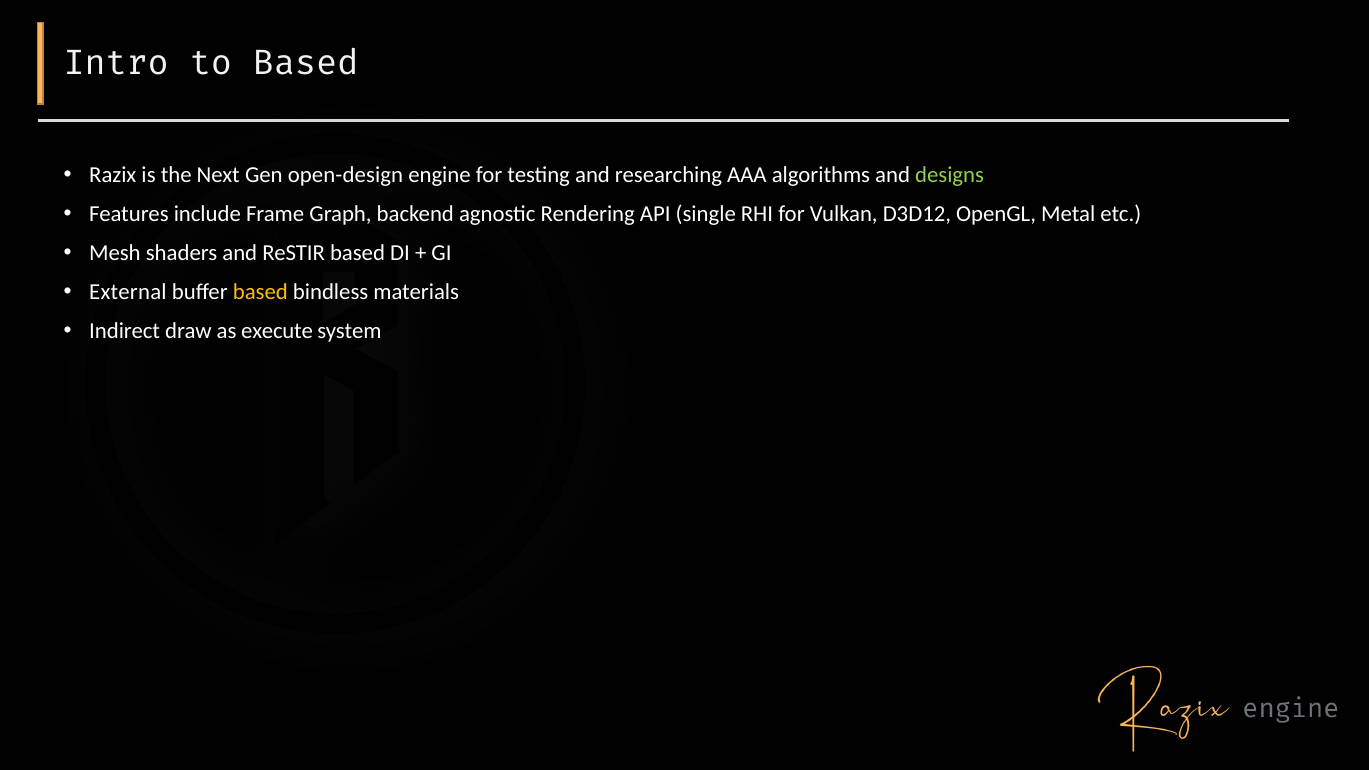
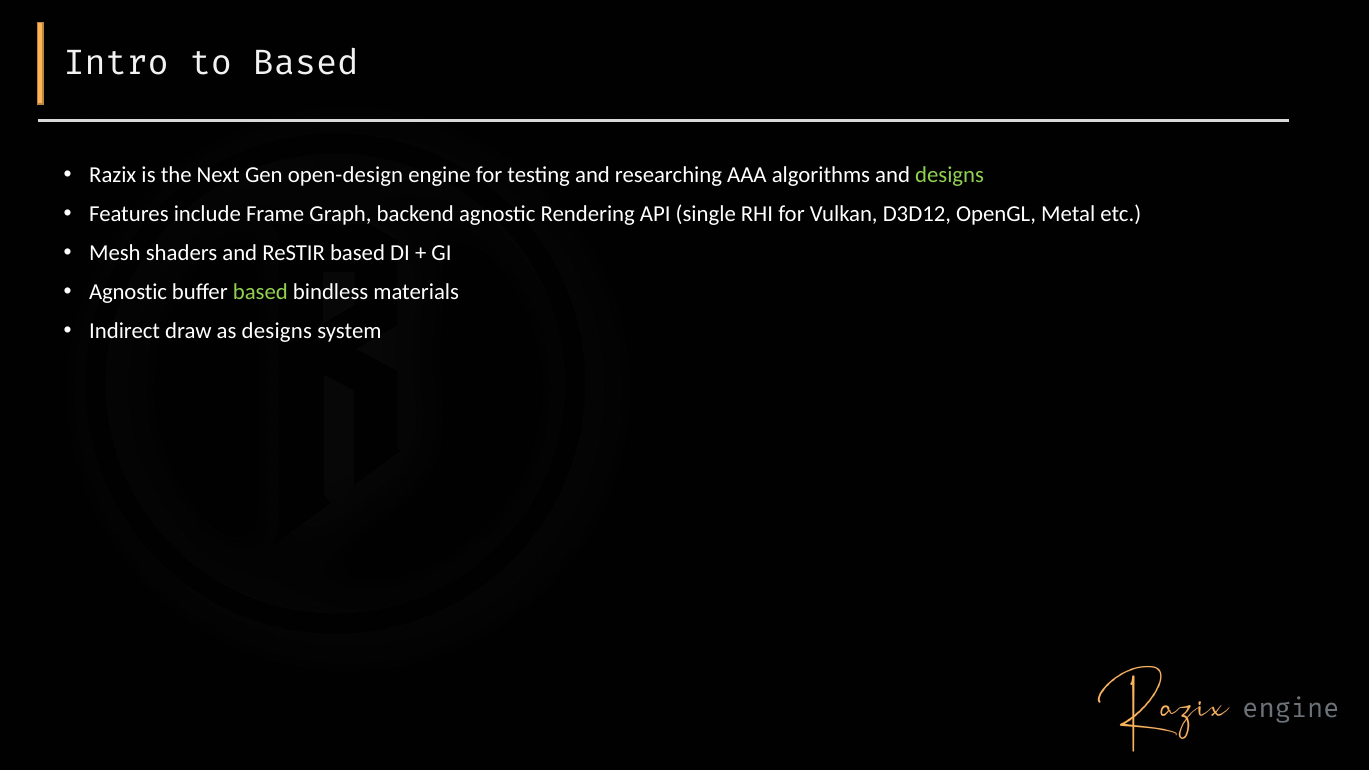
External at (128, 292): External -> Agnostic
based at (260, 292) colour: yellow -> light green
as execute: execute -> designs
